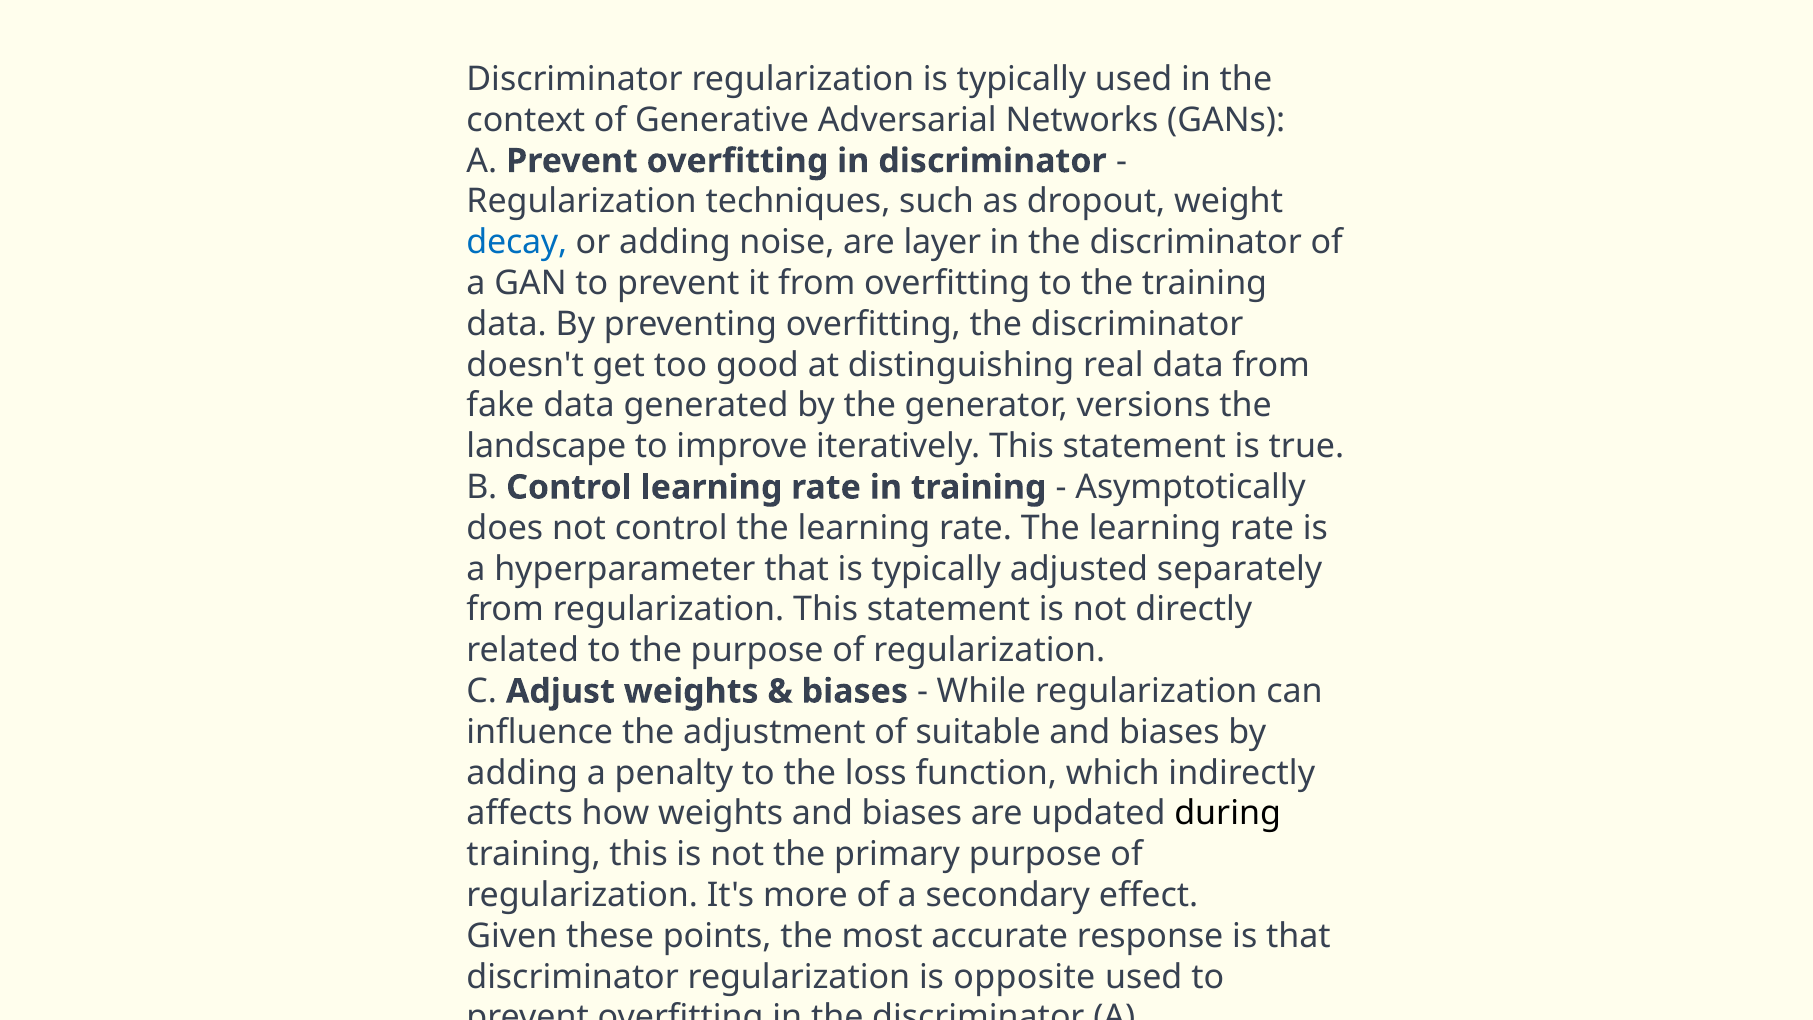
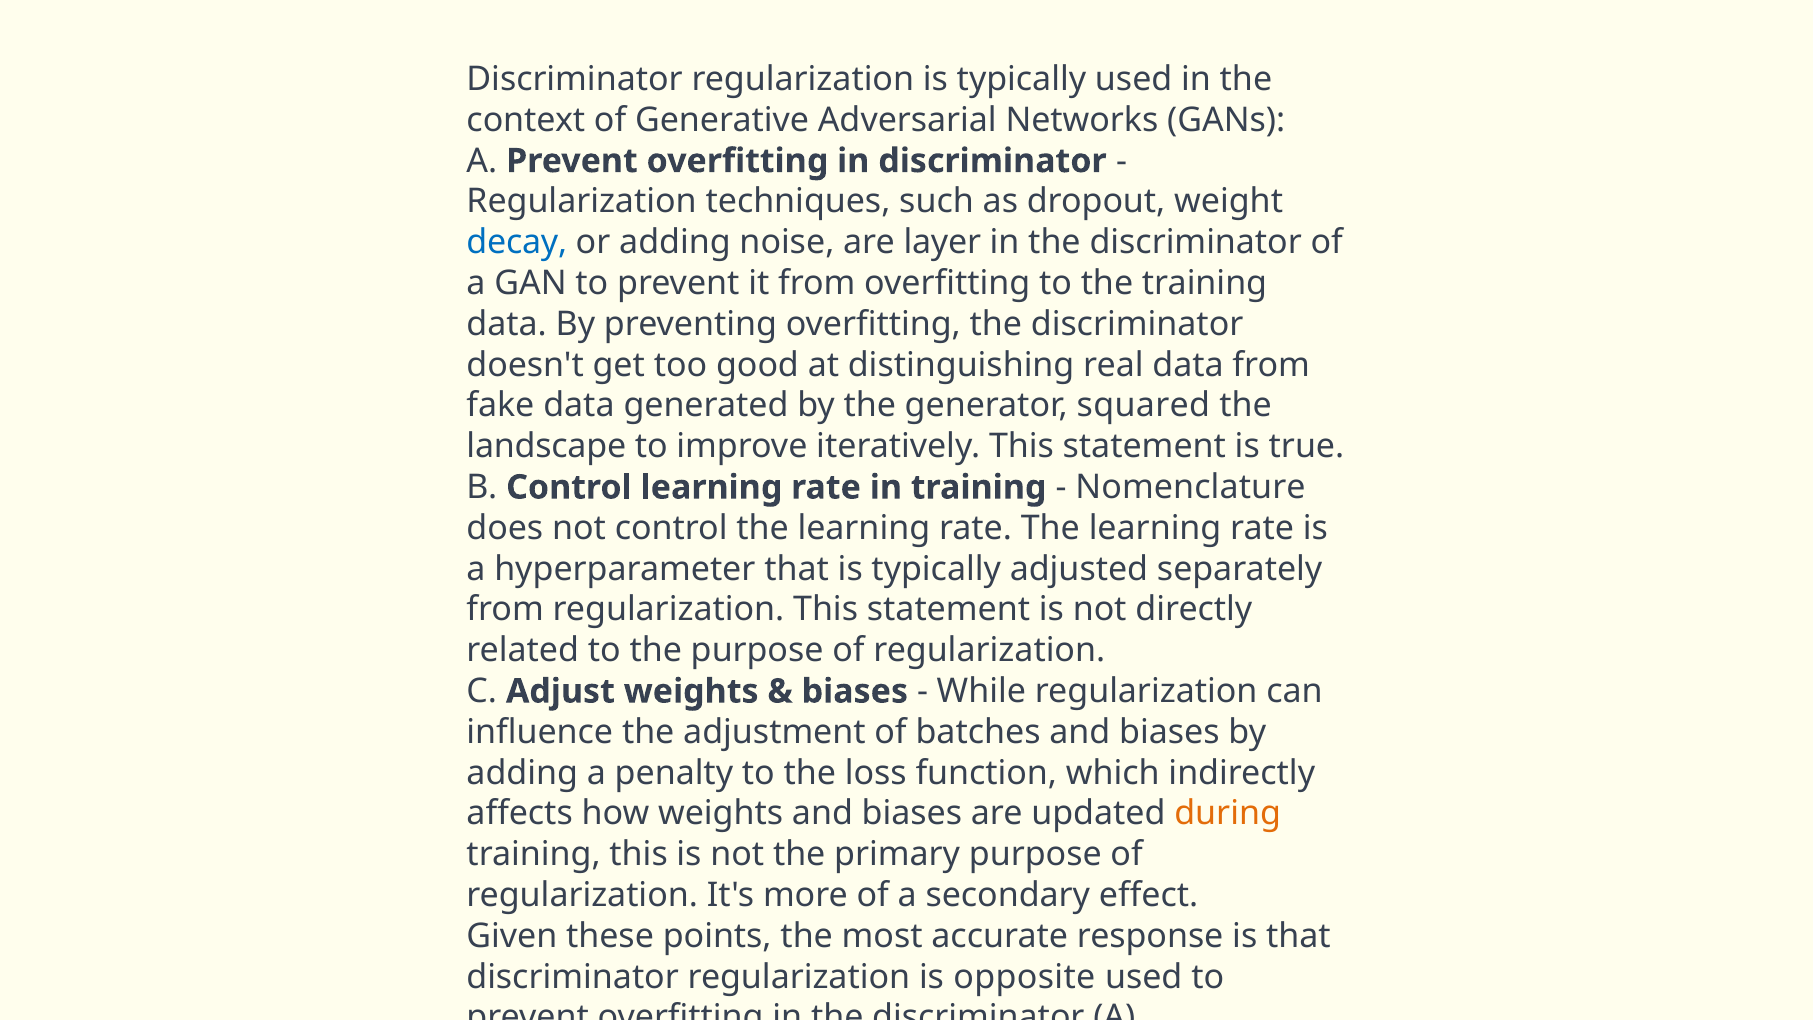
versions: versions -> squared
Asymptotically: Asymptotically -> Nomenclature
suitable: suitable -> batches
during colour: black -> orange
